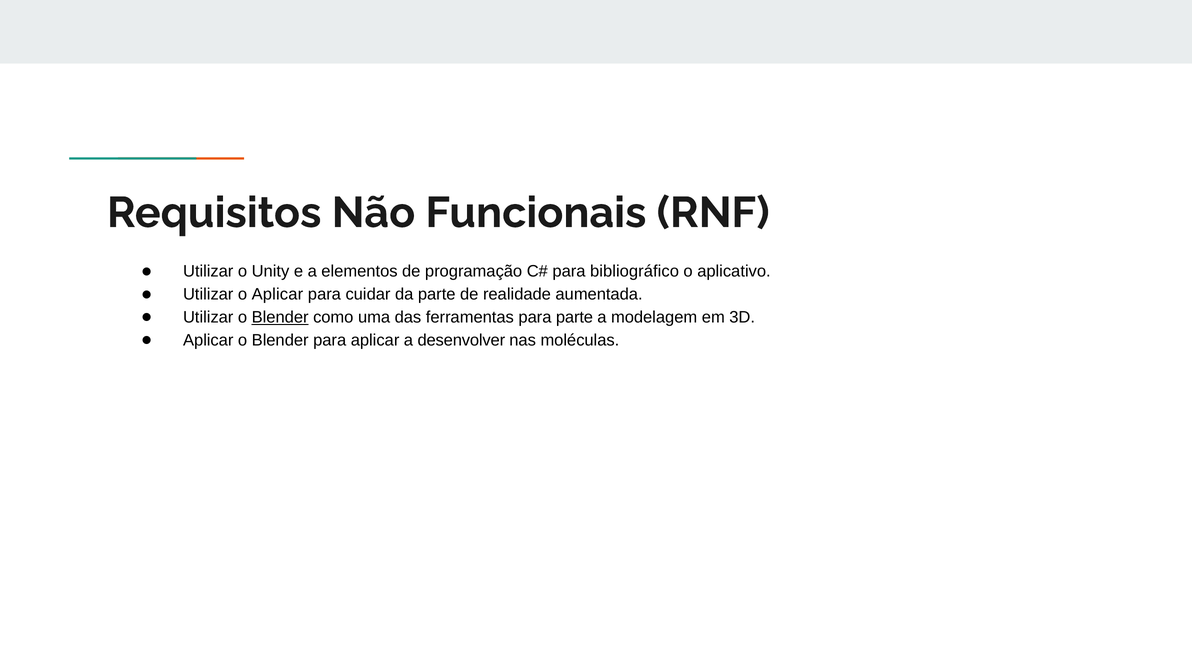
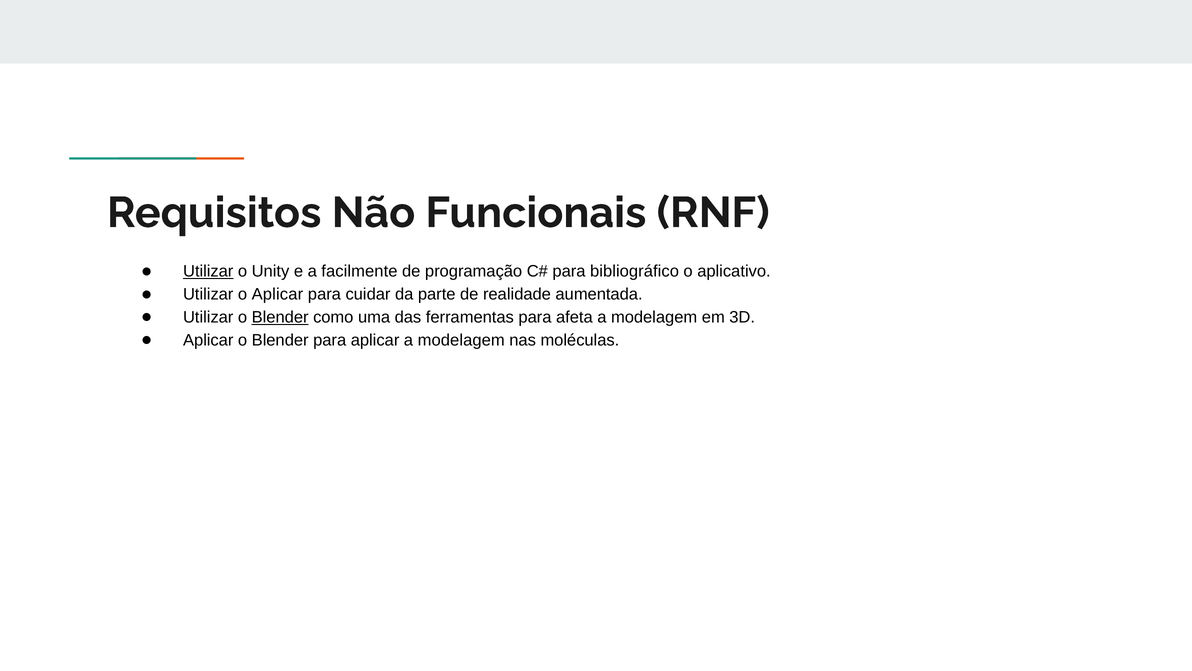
Utilizar at (208, 271) underline: none -> present
elementos: elementos -> facilmente
para parte: parte -> afeta
aplicar a desenvolver: desenvolver -> modelagem
